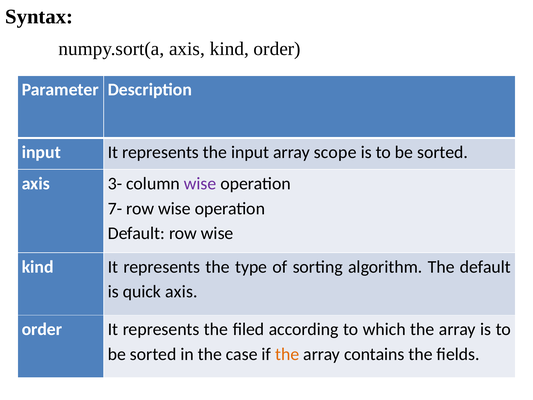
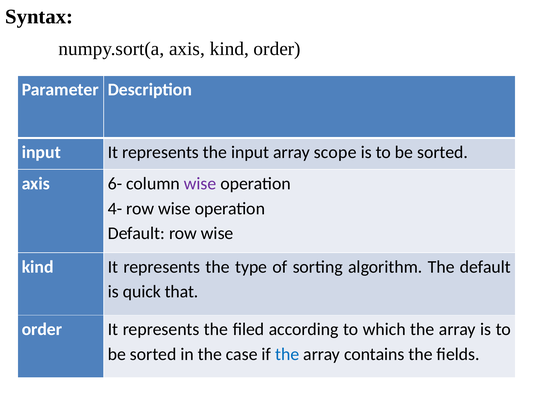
3-: 3- -> 6-
7-: 7- -> 4-
quick axis: axis -> that
the at (287, 354) colour: orange -> blue
